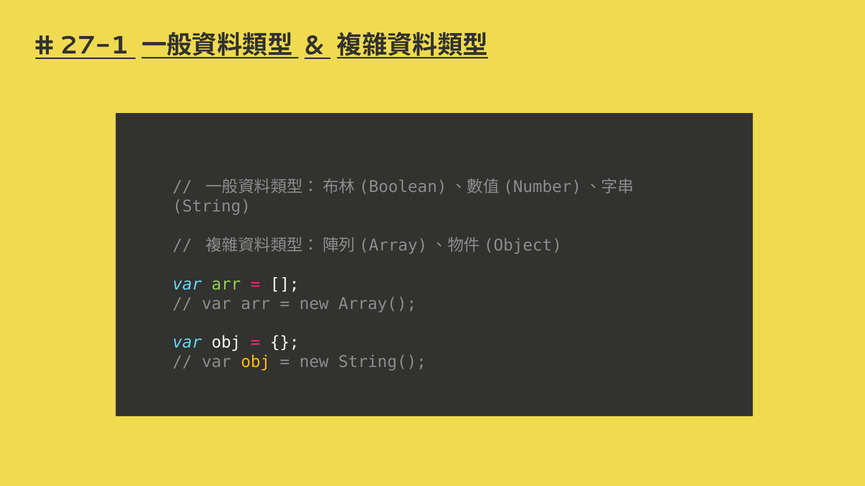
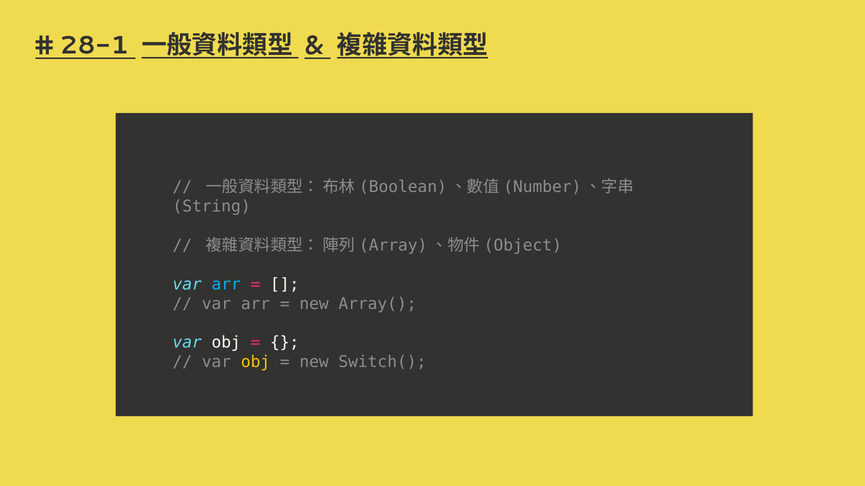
27-1: 27-1 -> 28-1
arr at (226, 285) colour: light green -> light blue
String(: String( -> Switch(
